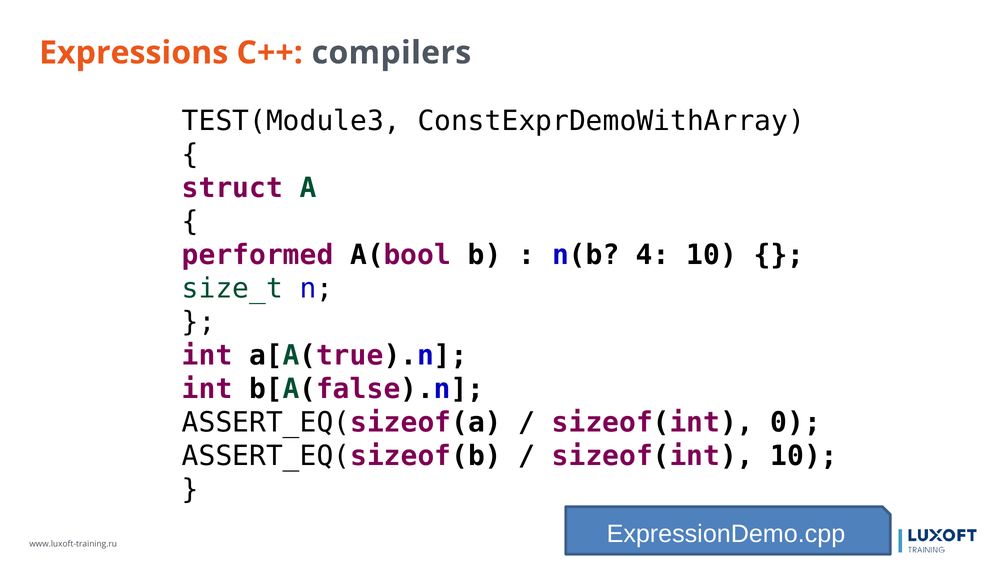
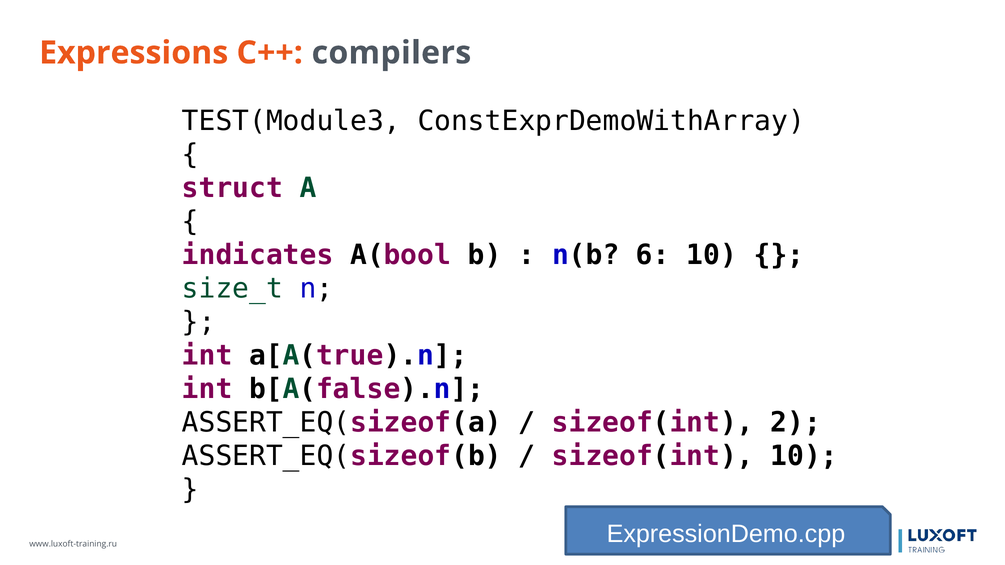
performed: performed -> indicates
4: 4 -> 6
0: 0 -> 2
